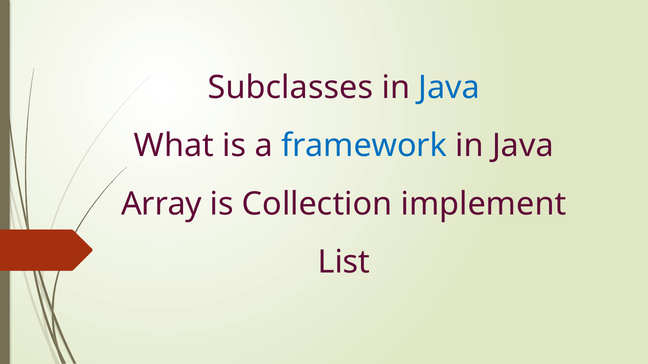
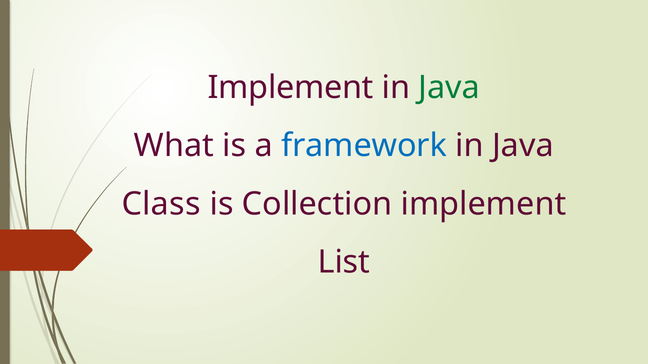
Subclasses at (290, 88): Subclasses -> Implement
Java at (449, 88) colour: blue -> green
Array: Array -> Class
